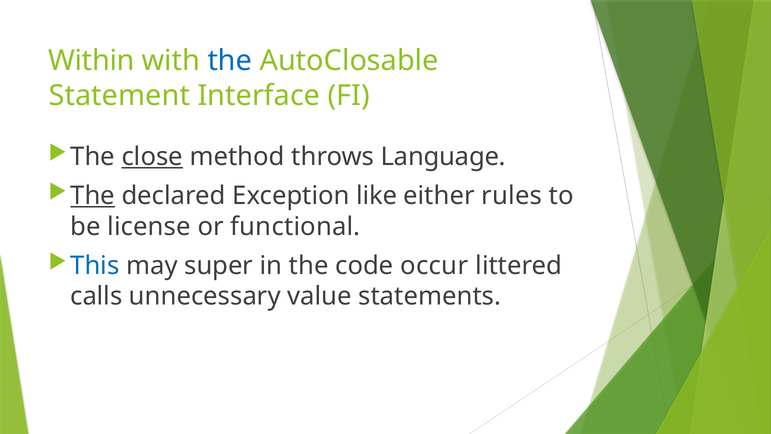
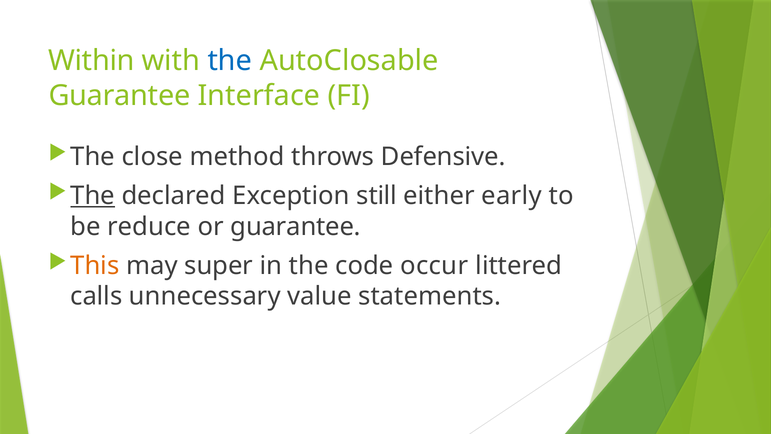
Statement at (119, 95): Statement -> Guarantee
close underline: present -> none
Language: Language -> Defensive
like: like -> still
rules: rules -> early
license: license -> reduce
or functional: functional -> guarantee
This colour: blue -> orange
